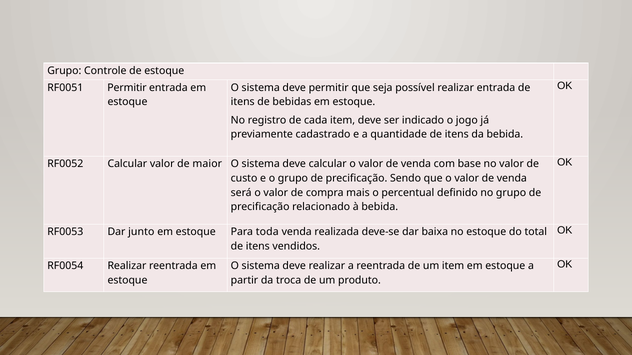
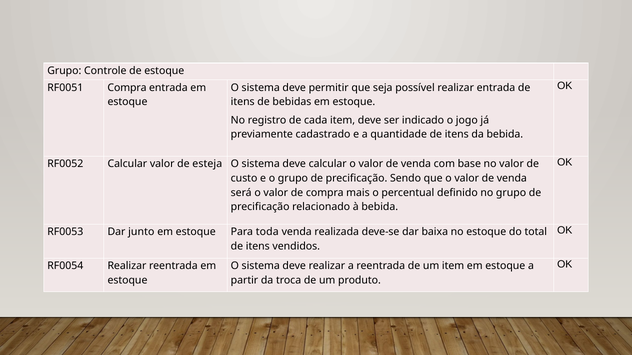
RF0051 Permitir: Permitir -> Compra
maior: maior -> esteja
